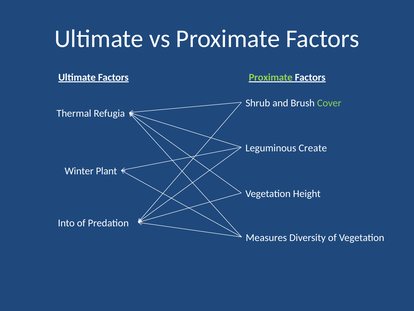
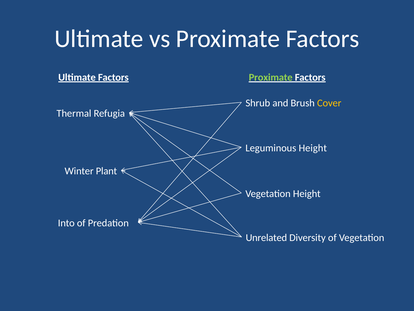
Cover colour: light green -> yellow
Leguminous Create: Create -> Height
Measures: Measures -> Unrelated
